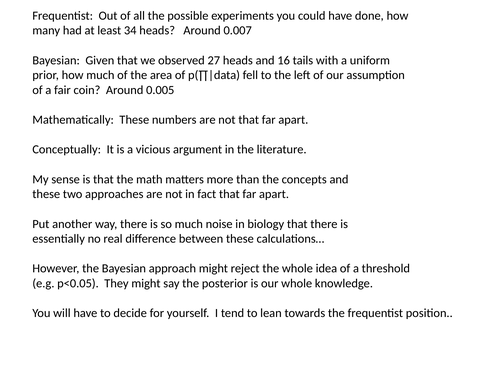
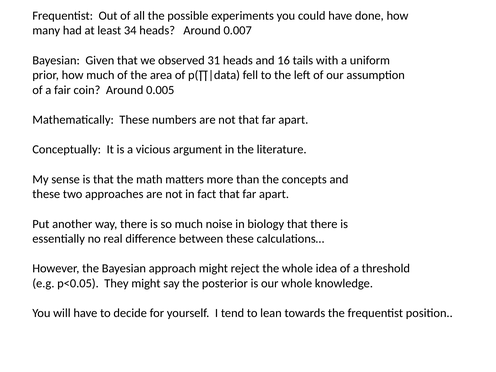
27: 27 -> 31
